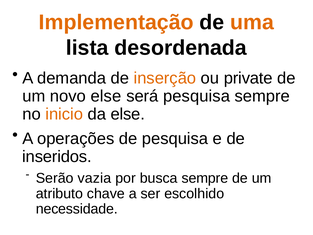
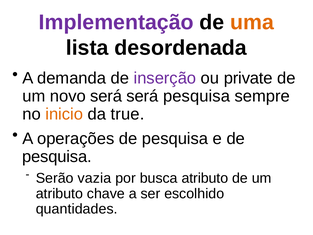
Implementação colour: orange -> purple
inserção colour: orange -> purple
novo else: else -> será
da else: else -> true
inseridos at (57, 156): inseridos -> pesquisa
busca sempre: sempre -> atributo
necessidade: necessidade -> quantidades
